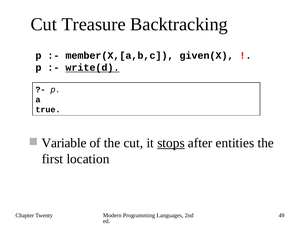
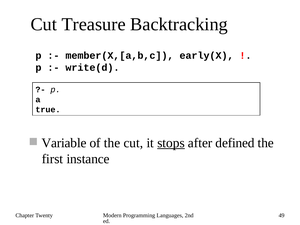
given(X: given(X -> early(X
write(d underline: present -> none
entities: entities -> defined
location: location -> instance
